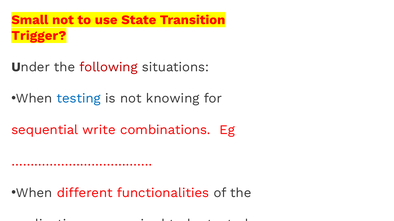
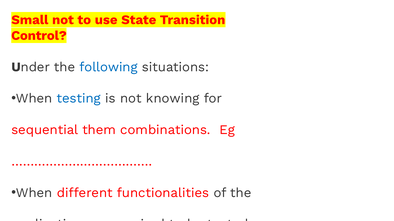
Trigger: Trigger -> Control
following colour: red -> blue
write: write -> them
